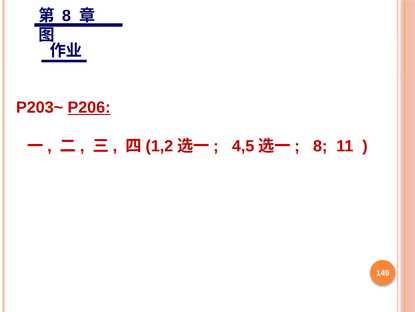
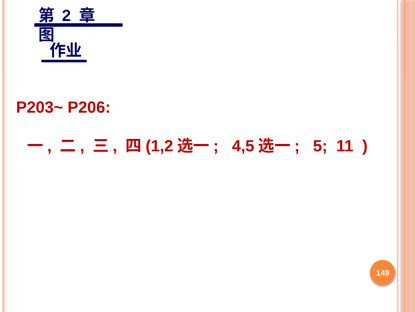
8 at (66, 16): 8 -> 2
P206 underline: present -> none
8 at (320, 146): 8 -> 5
